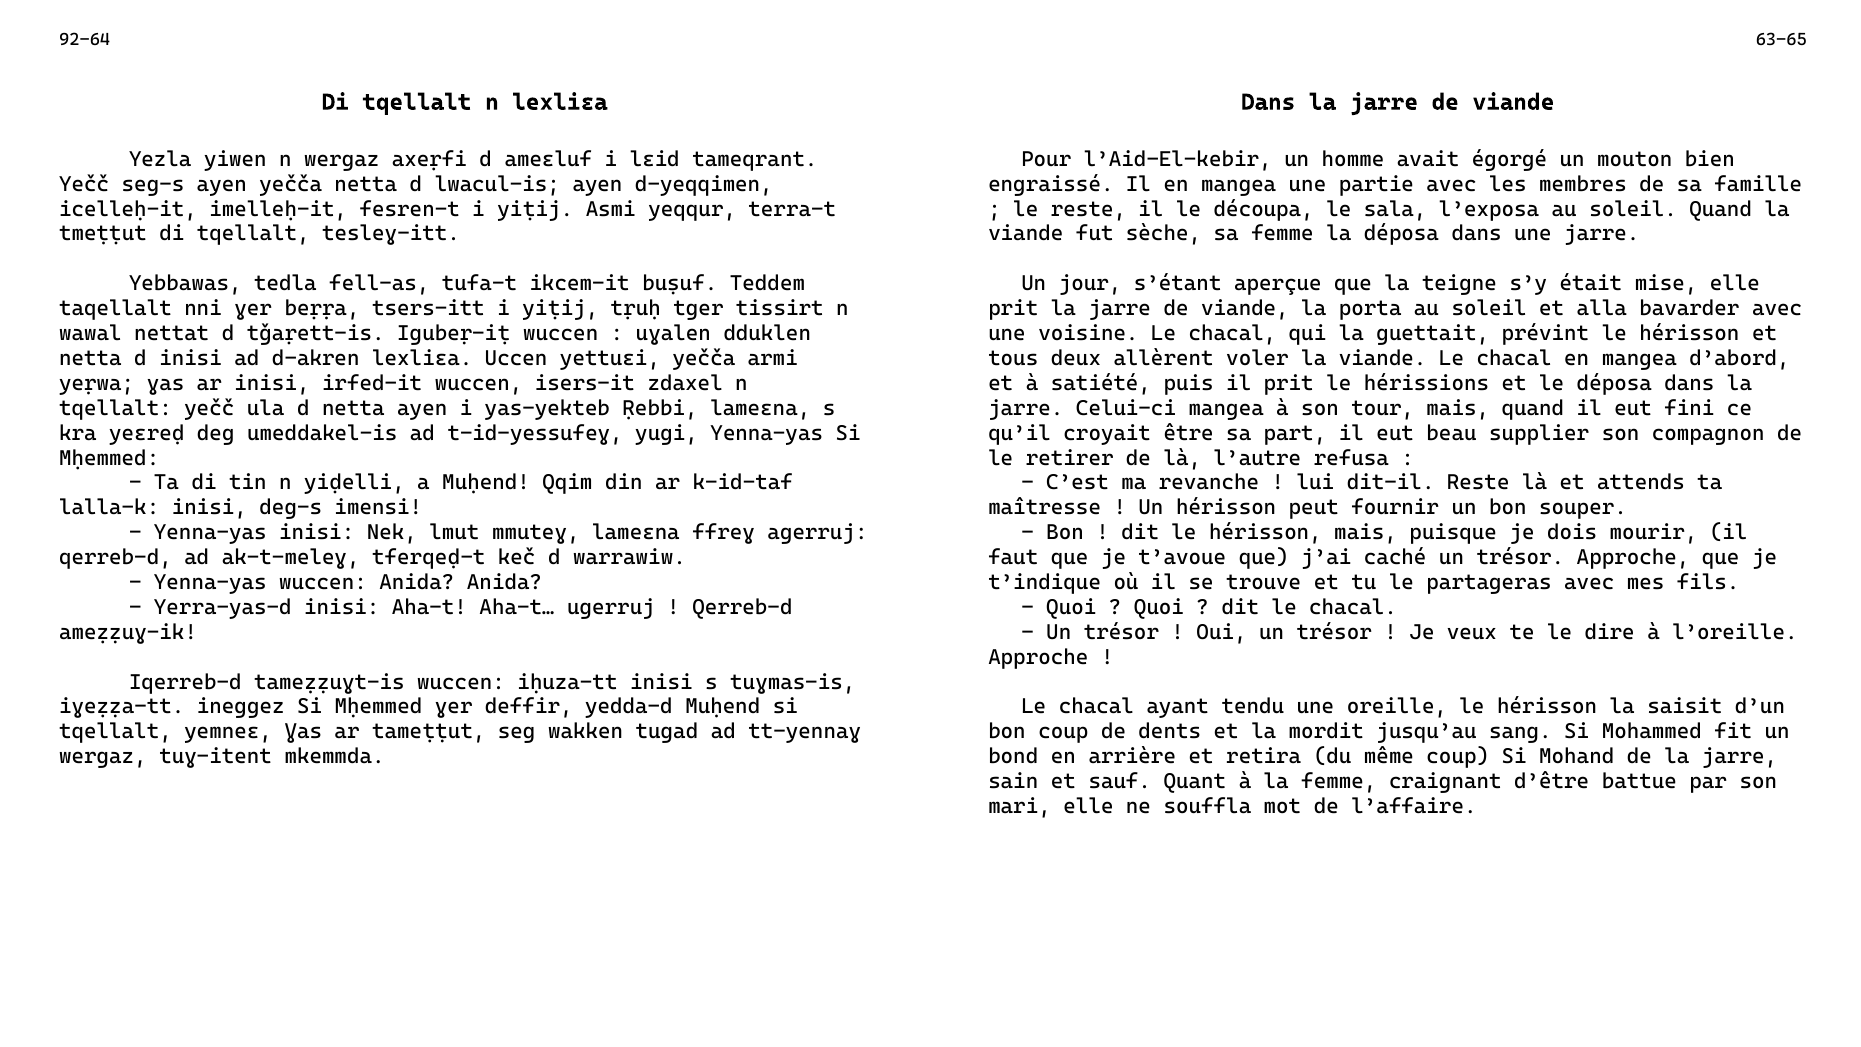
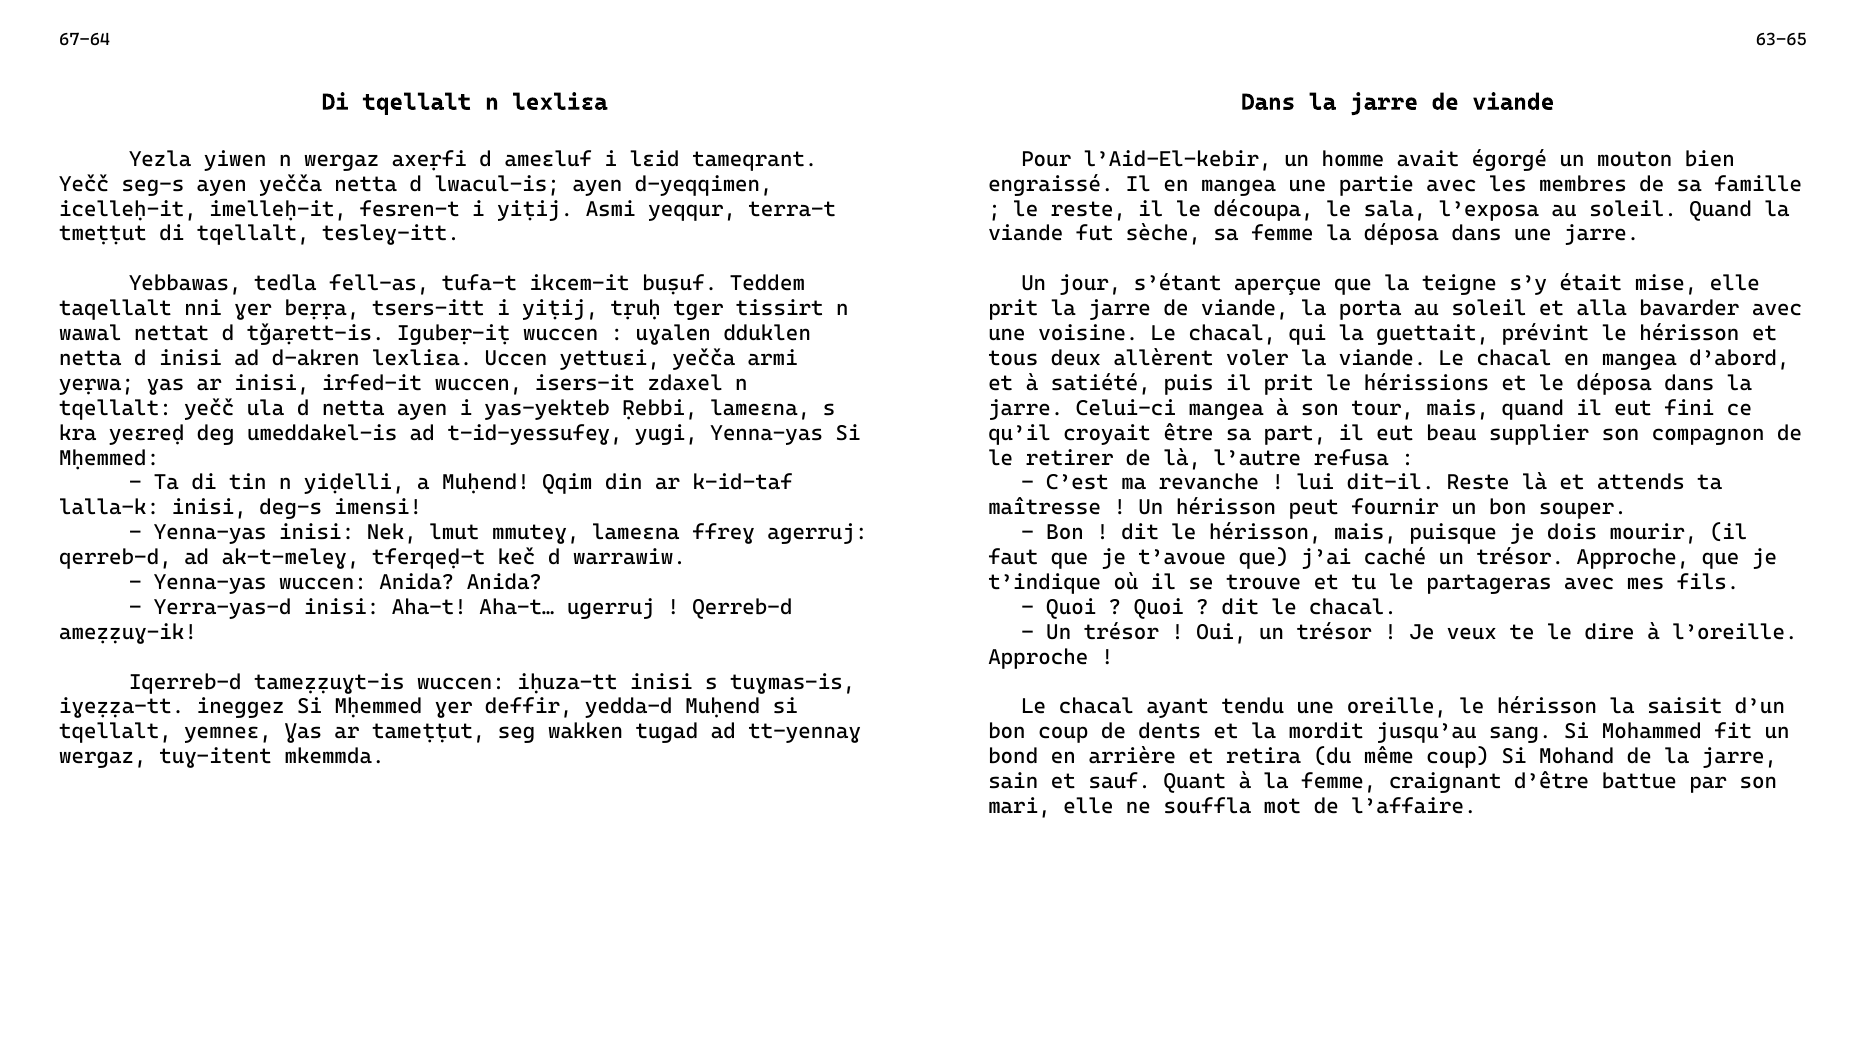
92-64: 92-64 -> 67-64
